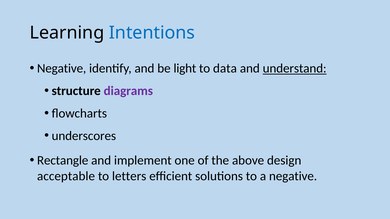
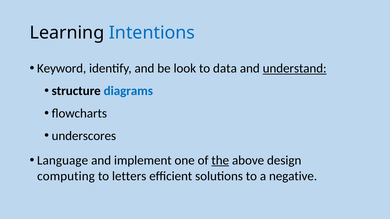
Negative at (62, 69): Negative -> Keyword
light: light -> look
diagrams colour: purple -> blue
Rectangle: Rectangle -> Language
the underline: none -> present
acceptable: acceptable -> computing
